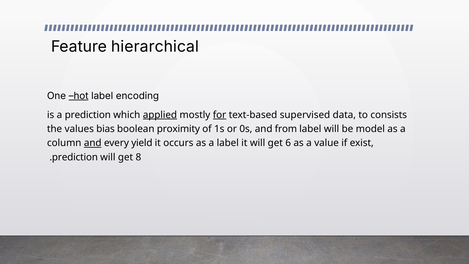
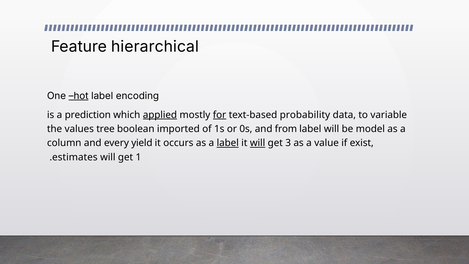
supervised: supervised -> probability
consists: consists -> variable
bias: bias -> tree
proximity: proximity -> imported
and at (93, 143) underline: present -> none
label at (228, 143) underline: none -> present
will at (258, 143) underline: none -> present
6: 6 -> 3
prediction at (75, 157): prediction -> estimates
8: 8 -> 1
